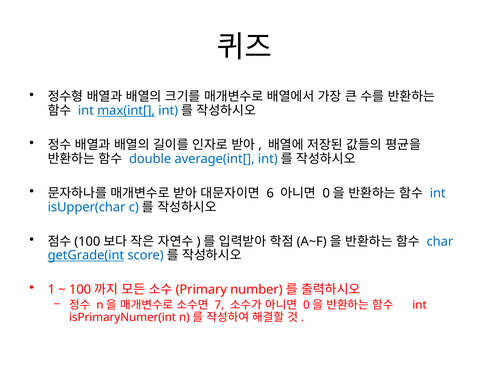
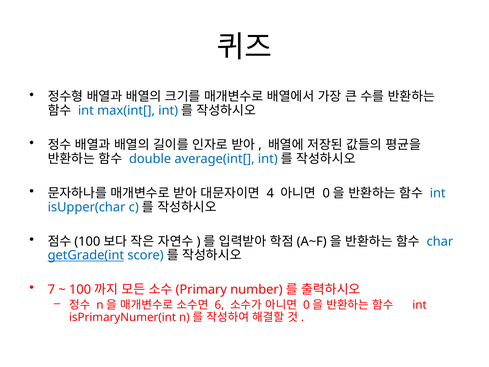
max(int[ underline: present -> none
6: 6 -> 4
1: 1 -> 7
7: 7 -> 6
